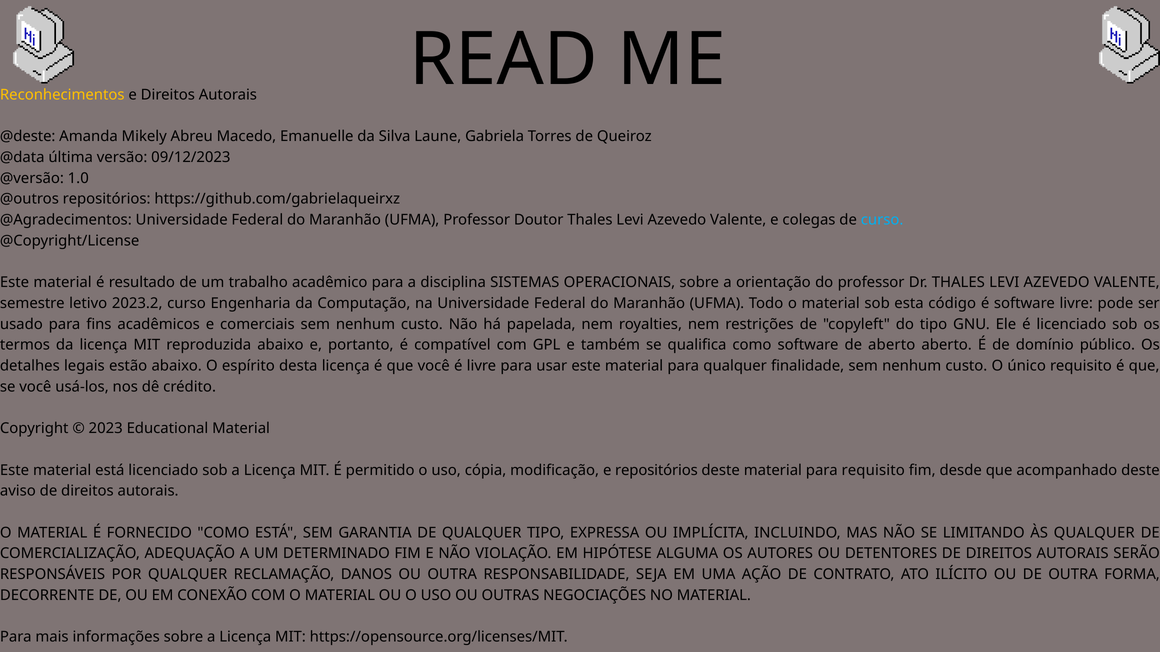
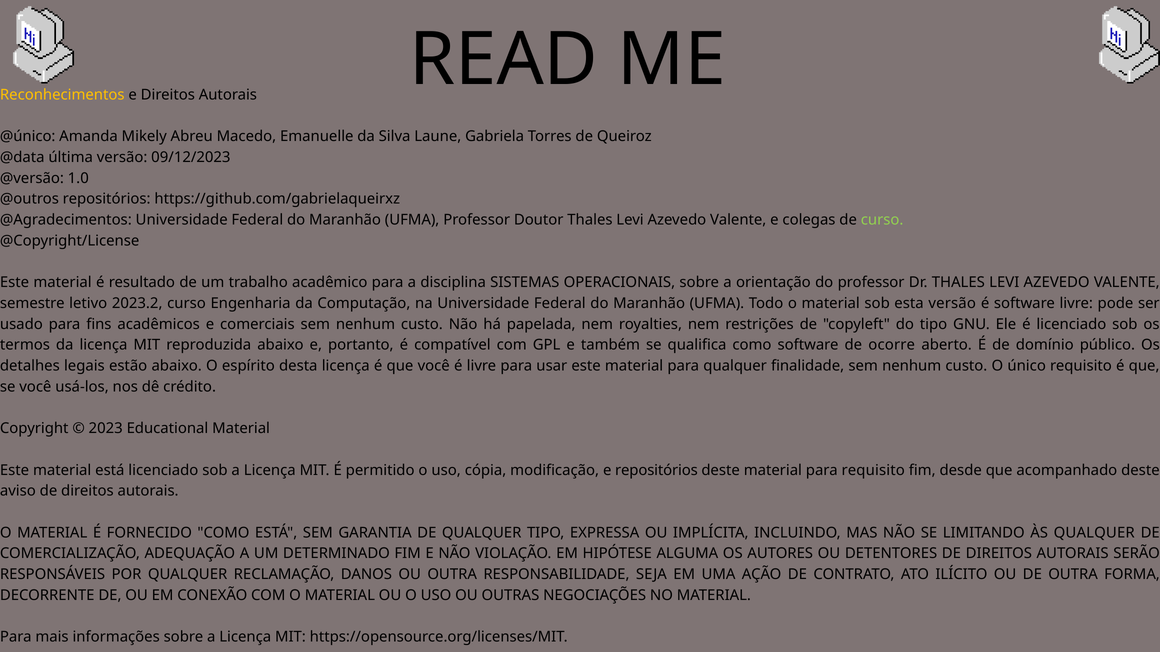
@deste: @deste -> @único
curso at (882, 220) colour: light blue -> light green
esta código: código -> versão
de aberto: aberto -> ocorre
